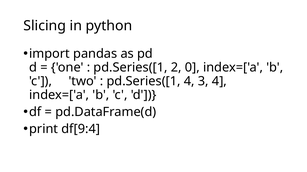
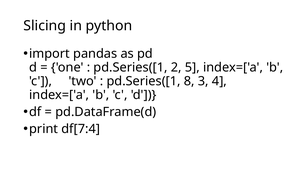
0: 0 -> 5
pd.Series([1 4: 4 -> 8
df[9:4: df[9:4 -> df[7:4
